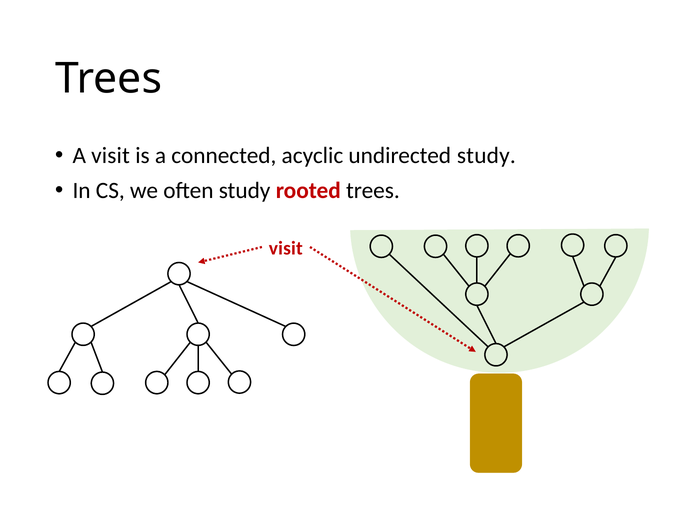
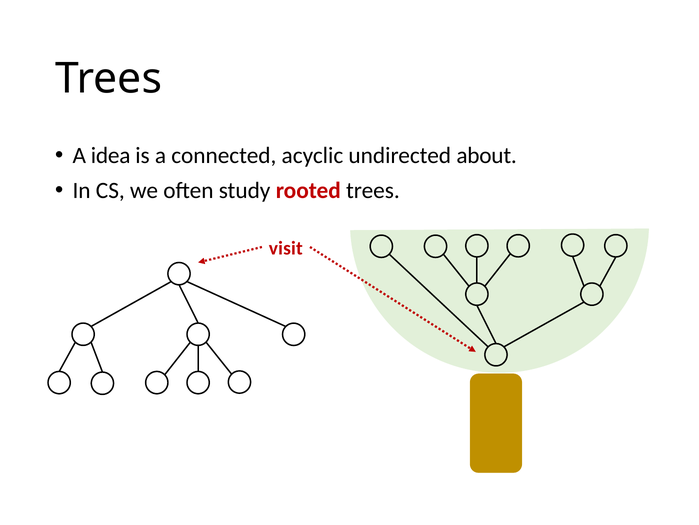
A visit: visit -> idea
undirected study: study -> about
